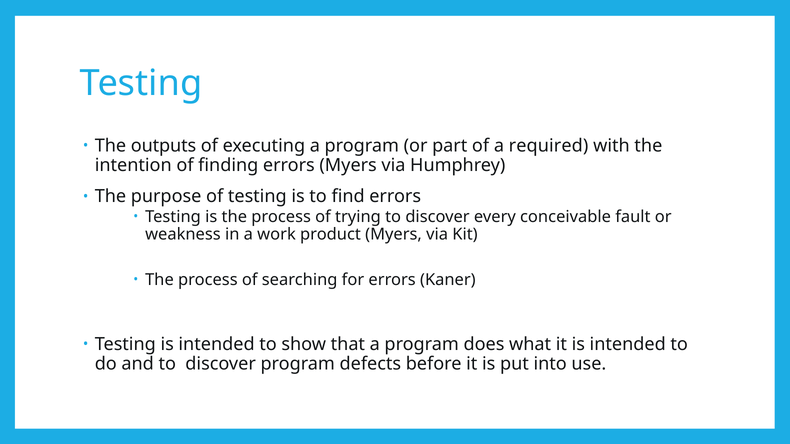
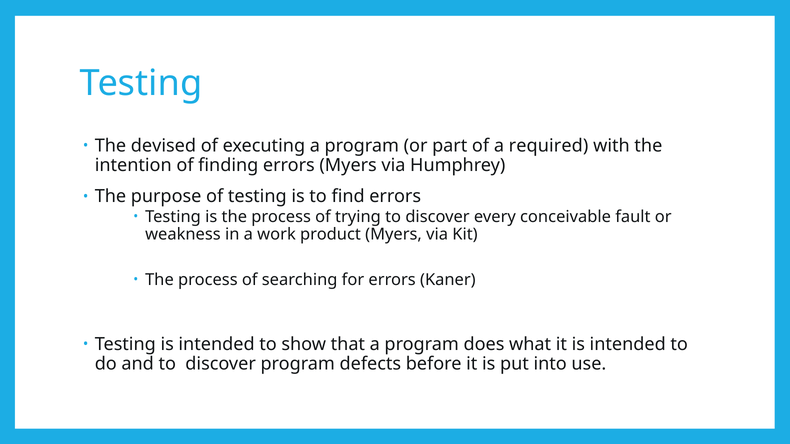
outputs: outputs -> devised
